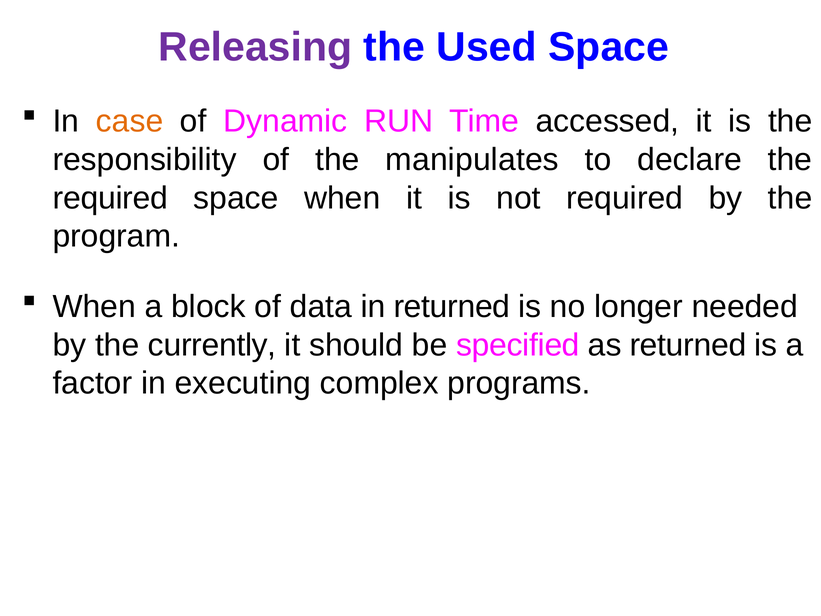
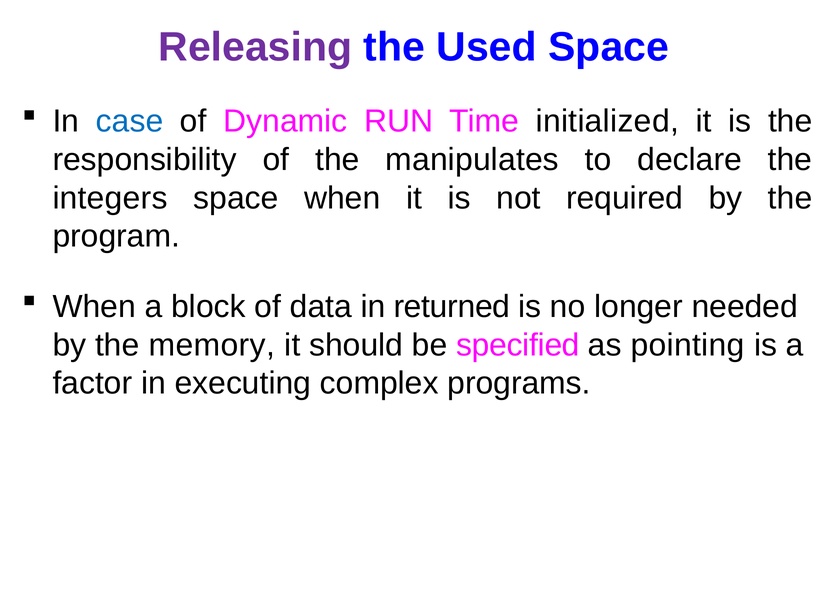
case colour: orange -> blue
accessed: accessed -> initialized
required at (110, 198): required -> integers
currently: currently -> memory
as returned: returned -> pointing
